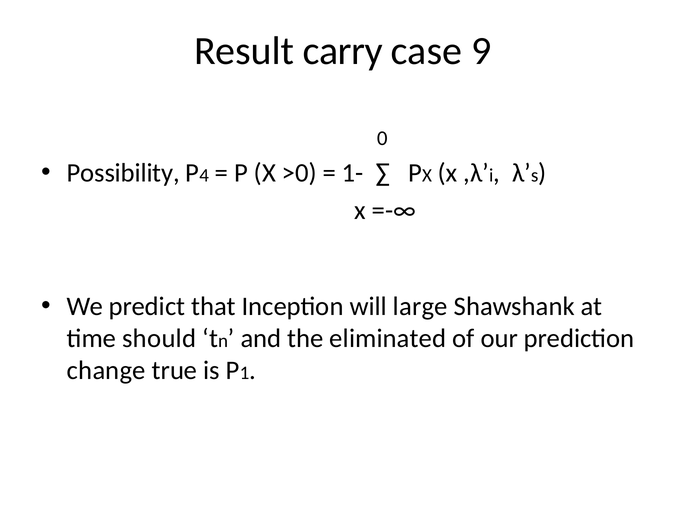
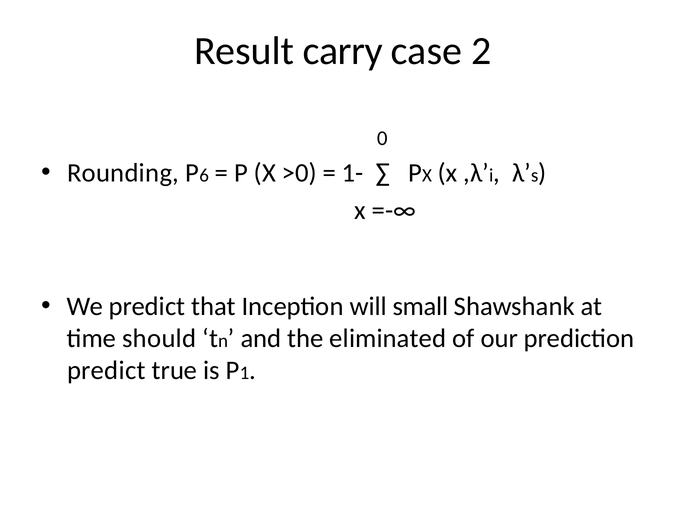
9: 9 -> 2
Possibility: Possibility -> Rounding
4: 4 -> 6
large: large -> small
change at (106, 370): change -> predict
